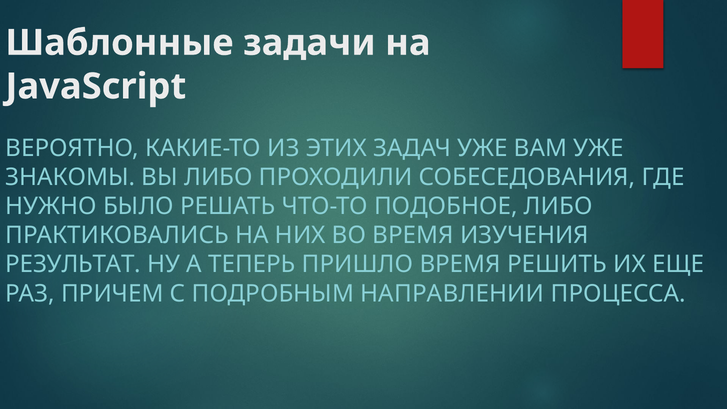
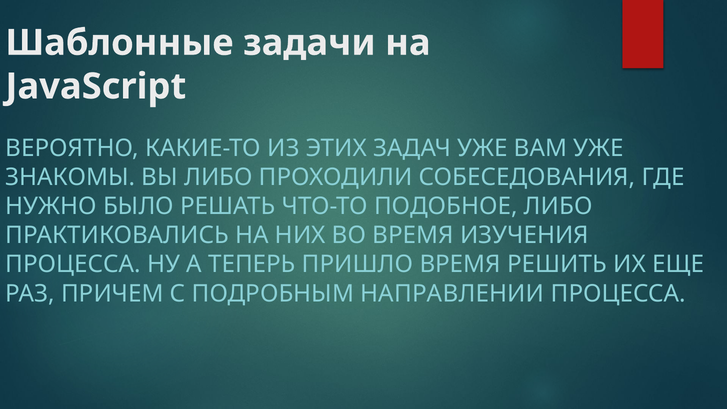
РЕЗУЛЬТАТ at (73, 264): РЕЗУЛЬТАТ -> ПРОЦЕССА
